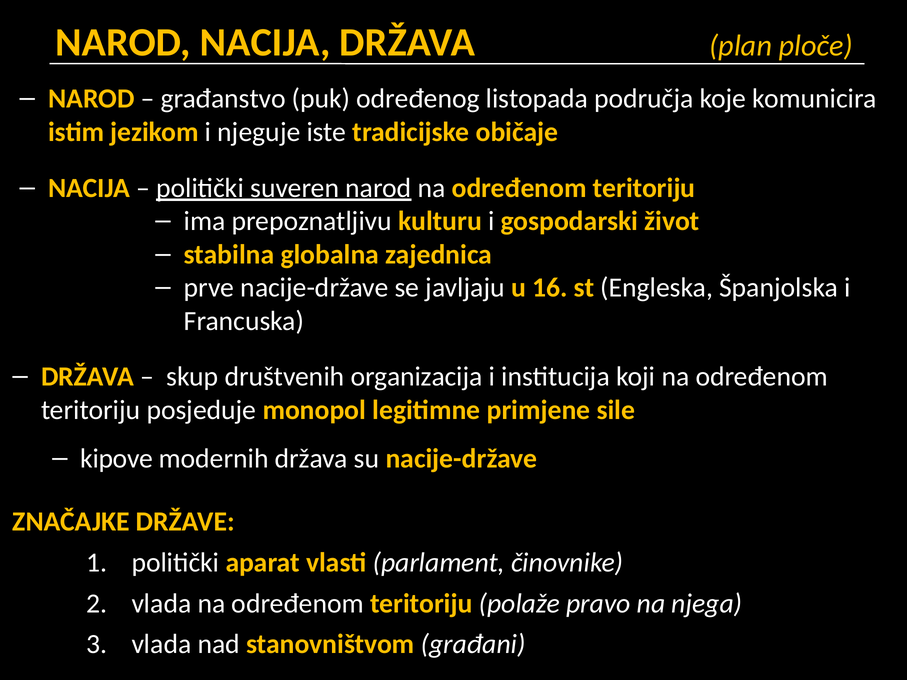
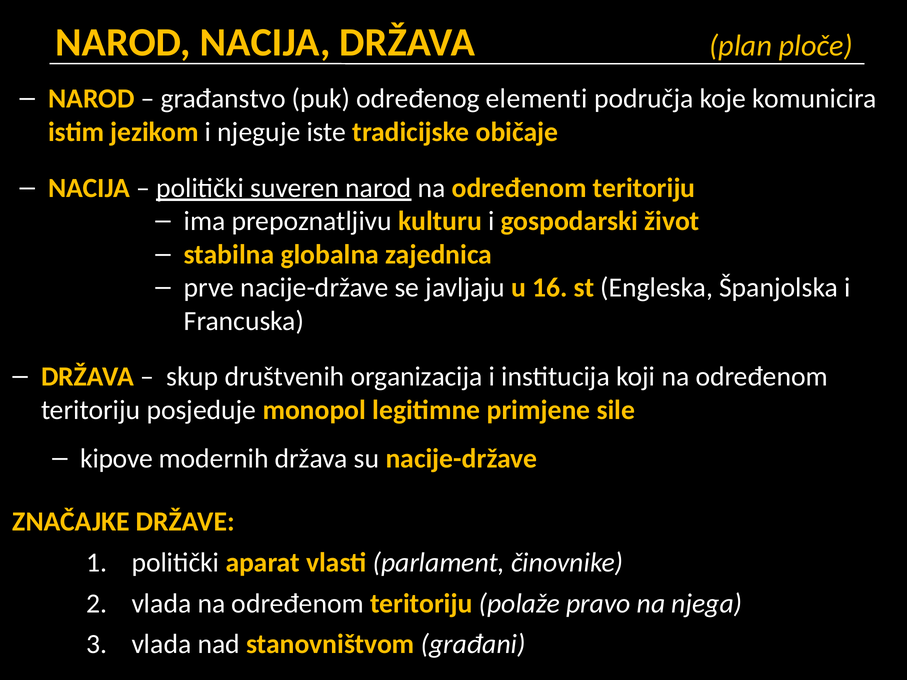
listopada: listopada -> elementi
